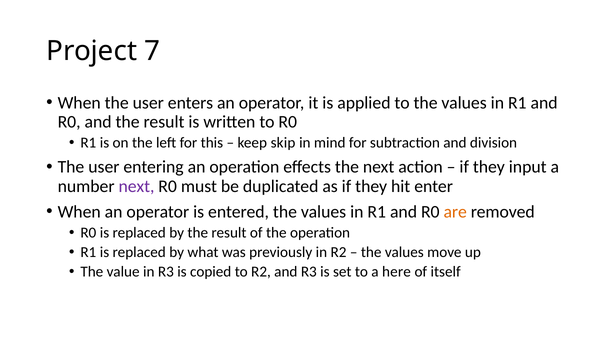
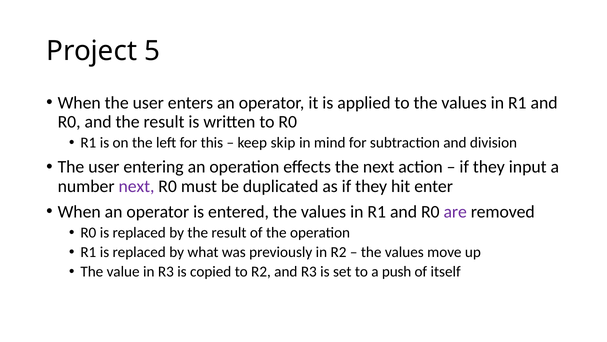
7: 7 -> 5
are colour: orange -> purple
here: here -> push
